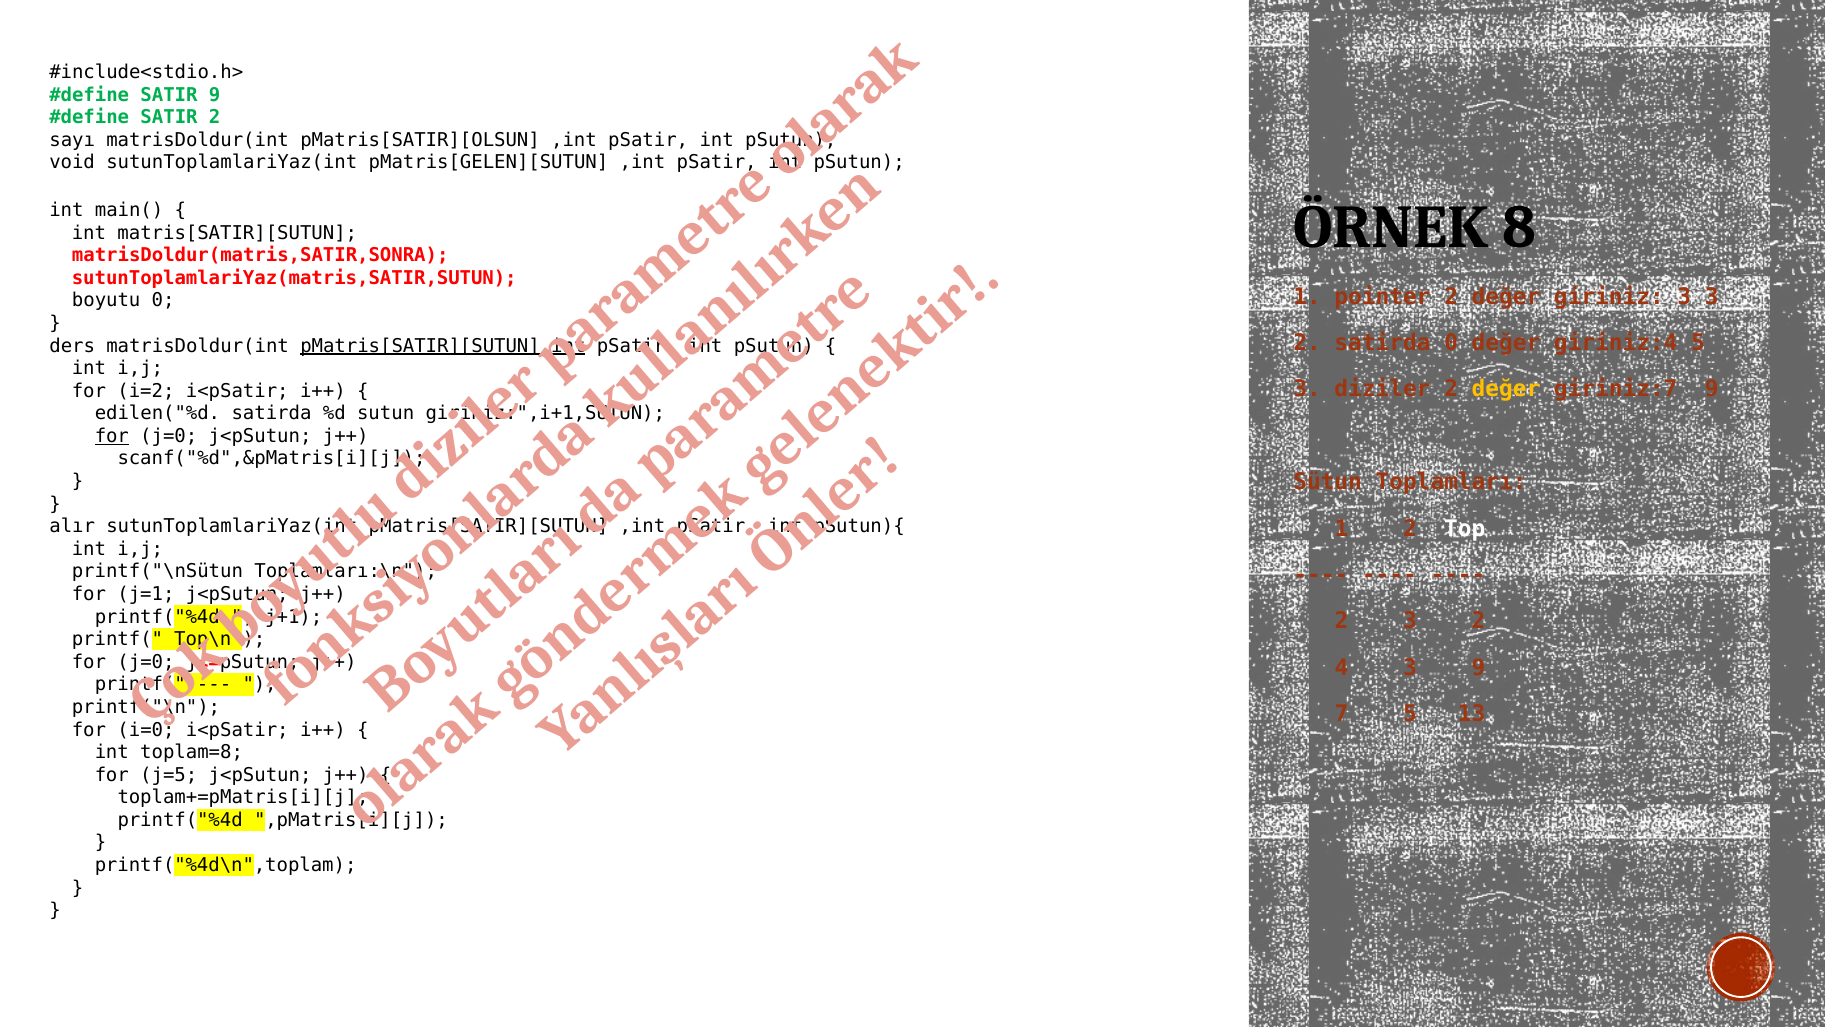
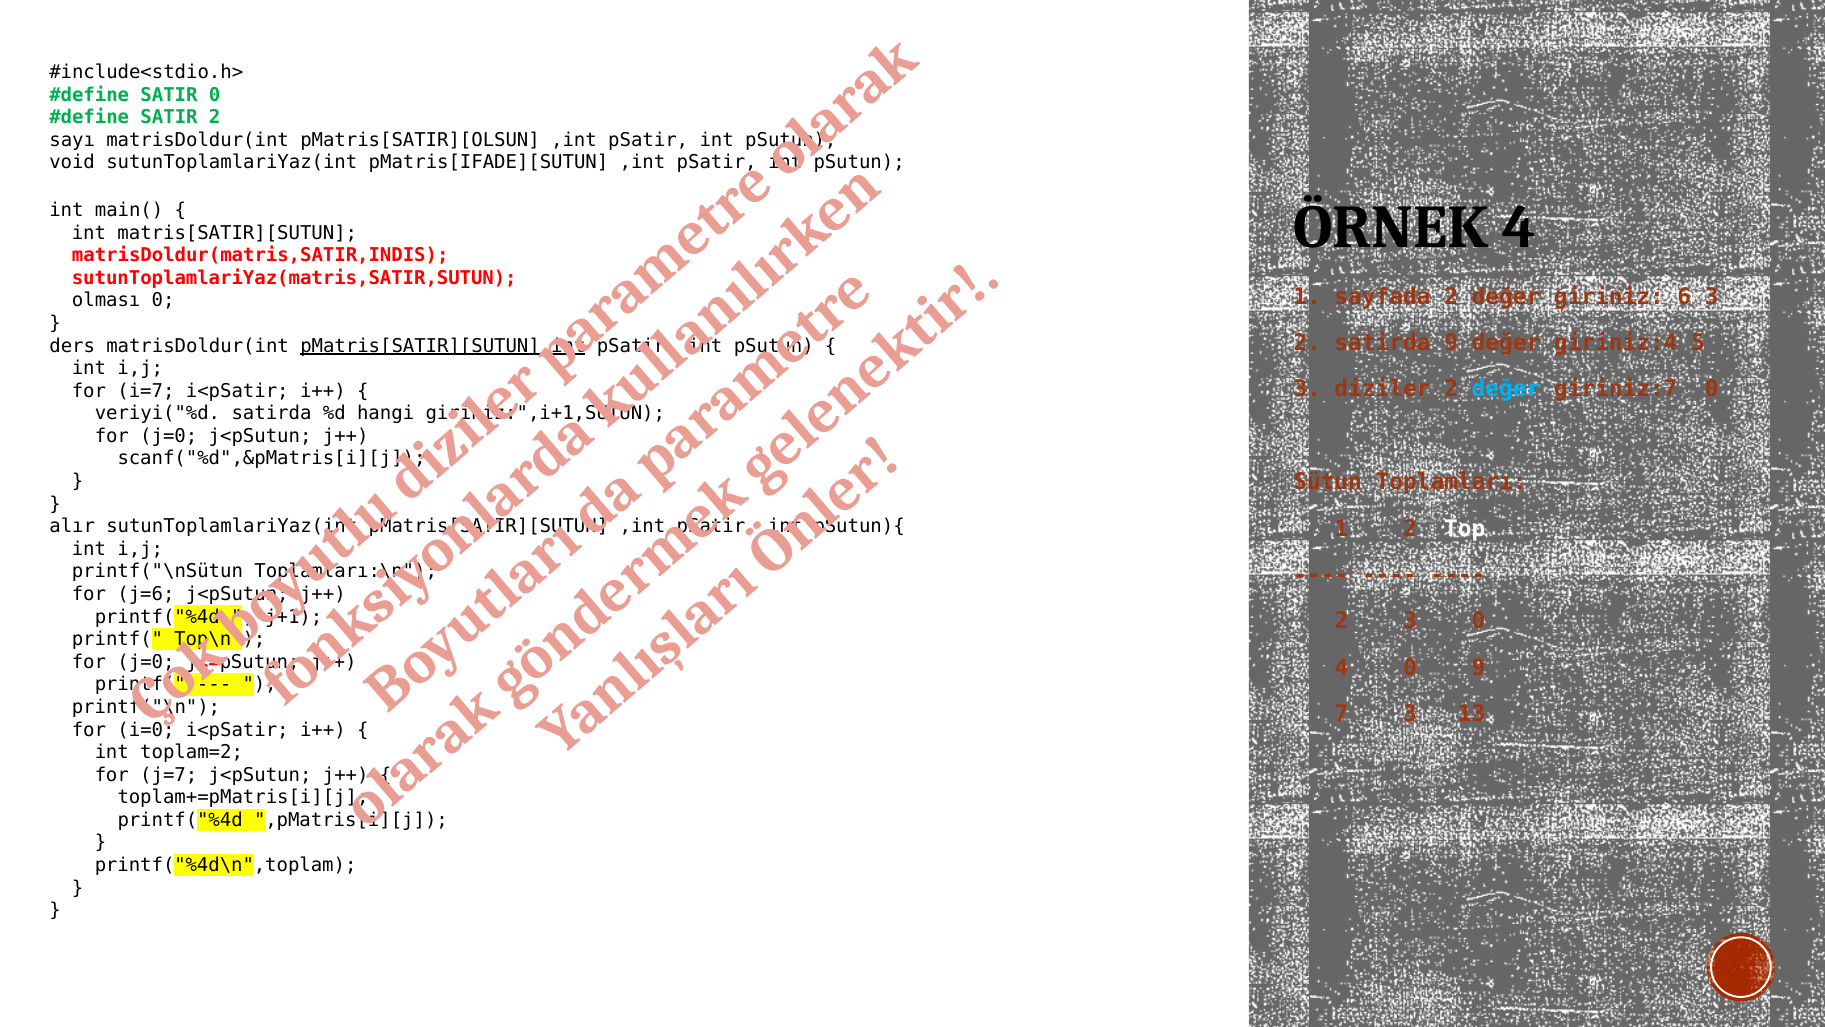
SATIR 9: 9 -> 0
pMatris[GELEN][SUTUN: pMatris[GELEN][SUTUN -> pMatris[IFADE][SUTUN
ÖRNEK 8: 8 -> 4
matrisDoldur(matris,SATIR,SONRA: matrisDoldur(matris,SATIR,SONRA -> matrisDoldur(matris,SATIR,INDIS
pointer: pointer -> sayfada
giriniz 3: 3 -> 6
boyutu: boyutu -> olması
satirda 0: 0 -> 9
değer at (1506, 389) colour: yellow -> light blue
giriniz:7 9: 9 -> 0
i=2: i=2 -> i=7
edilen("%d: edilen("%d -> veriyi("%d
sutun: sutun -> hangi
for at (112, 436) underline: present -> none
j=1: j=1 -> j=6
2 3 2: 2 -> 0
4 3: 3 -> 0
7 5: 5 -> 3
toplam=8: toplam=8 -> toplam=2
j=5: j=5 -> j=7
